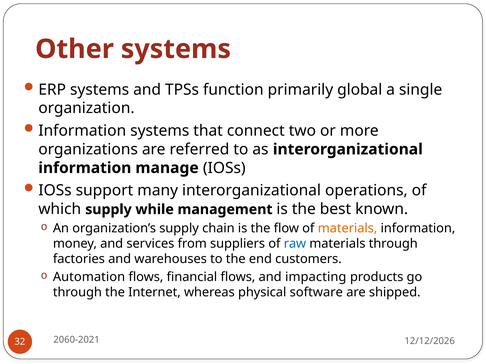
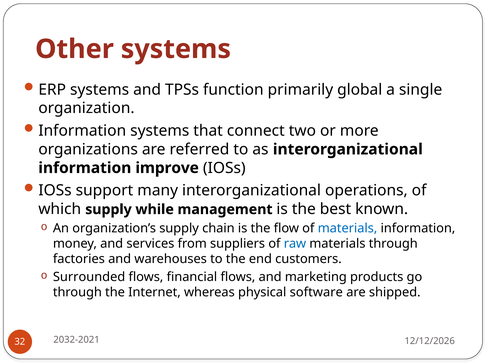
manage: manage -> improve
materials at (348, 229) colour: orange -> blue
Automation: Automation -> Surrounded
impacting: impacting -> marketing
2060-2021: 2060-2021 -> 2032-2021
